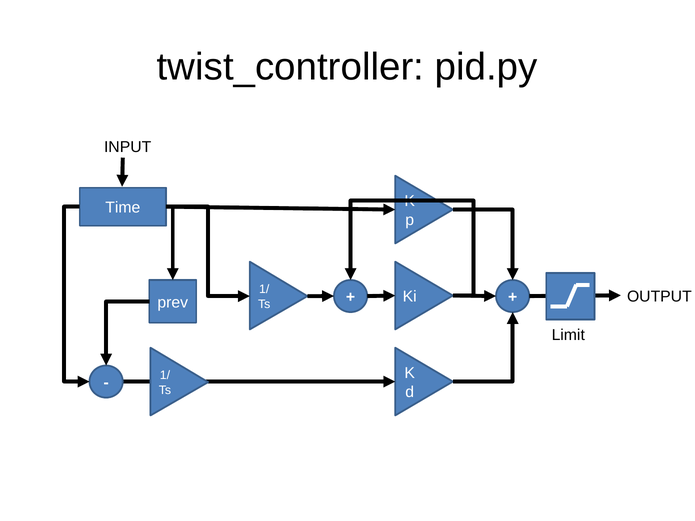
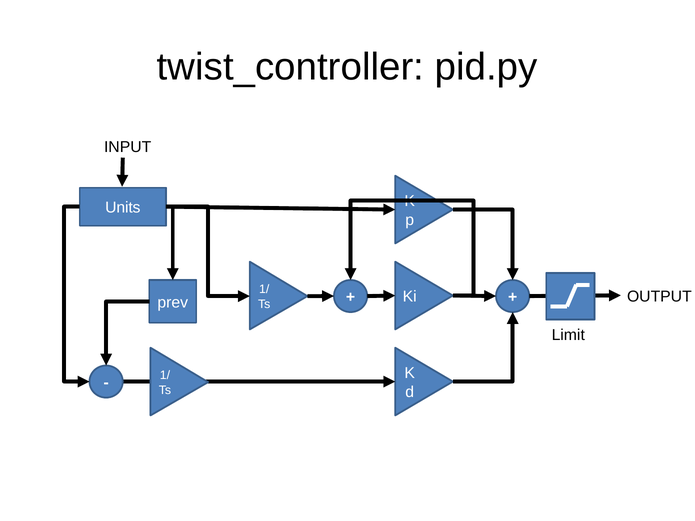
Time: Time -> Units
